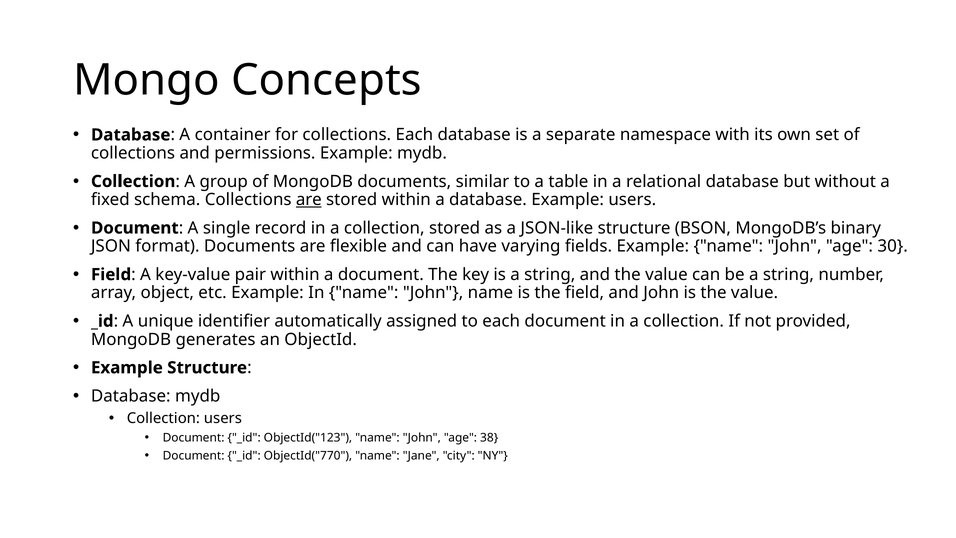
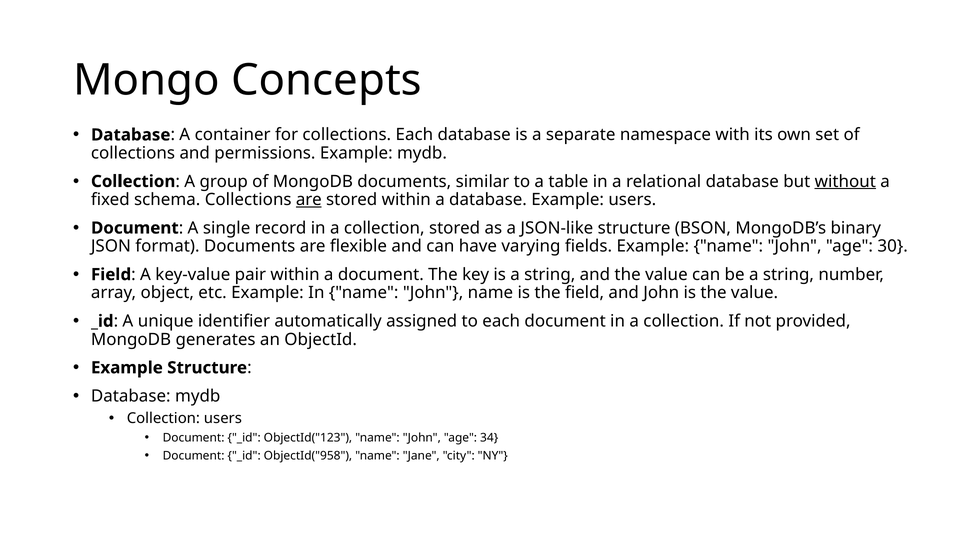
without underline: none -> present
38: 38 -> 34
ObjectId("770: ObjectId("770 -> ObjectId("958
